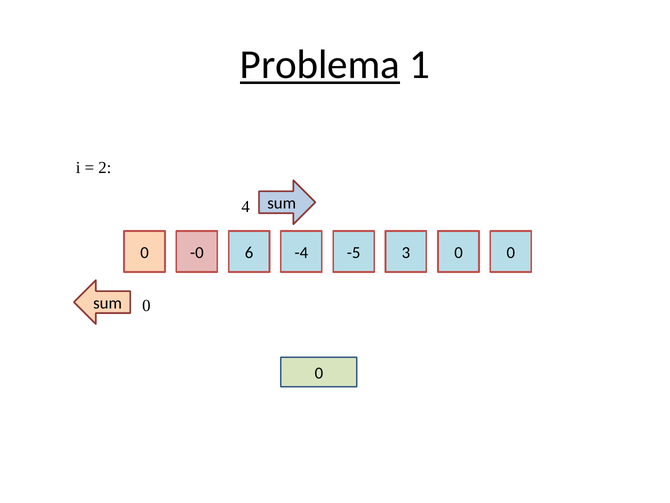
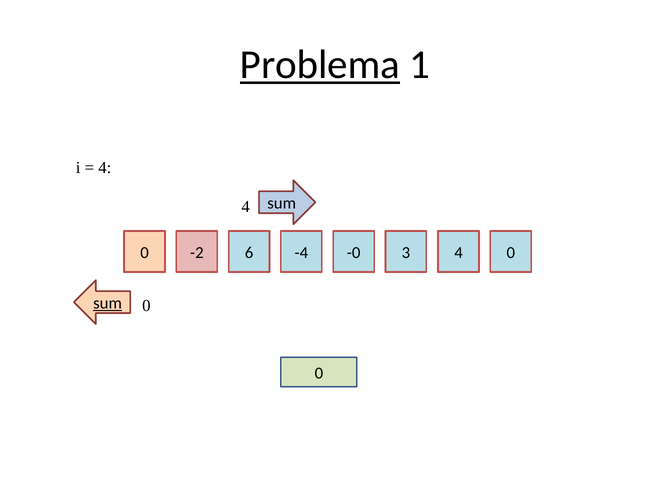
2 at (105, 168): 2 -> 4
-0: -0 -> -2
-5: -5 -> -0
3 0: 0 -> 4
sum at (108, 303) underline: none -> present
